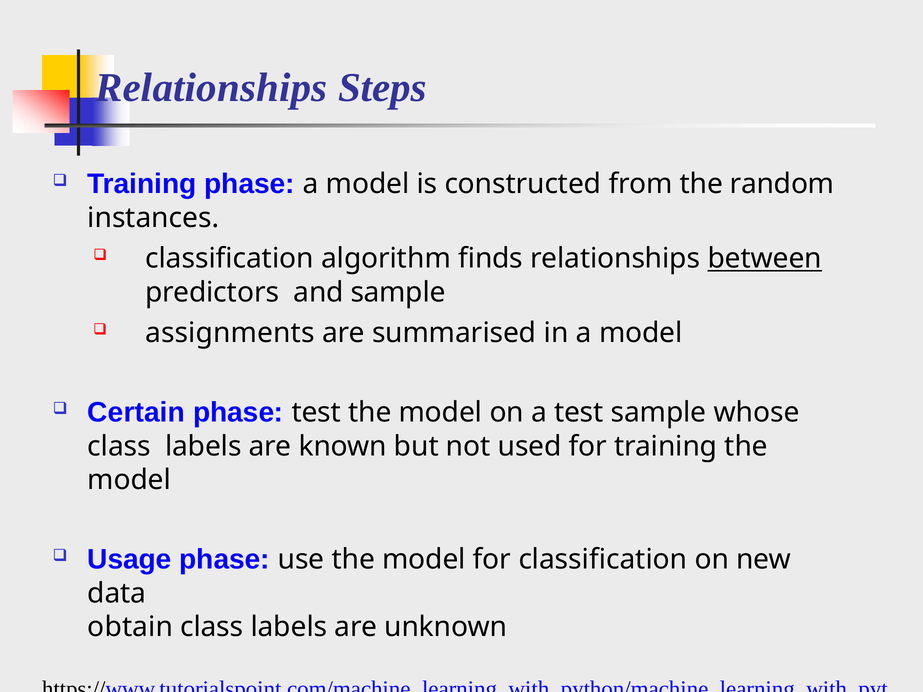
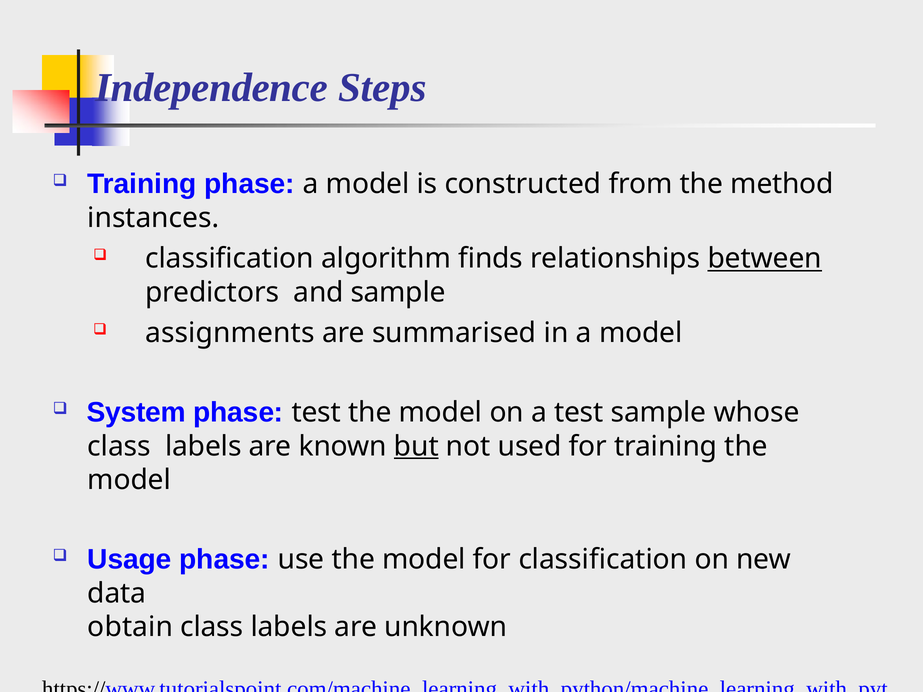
Relationships at (211, 88): Relationships -> Independence
random: random -> method
Certain: Certain -> System
but underline: none -> present
